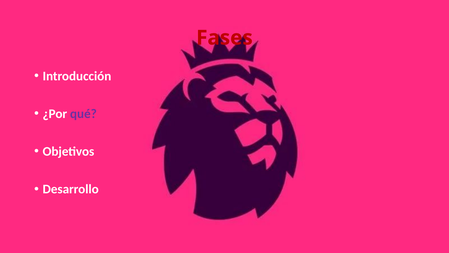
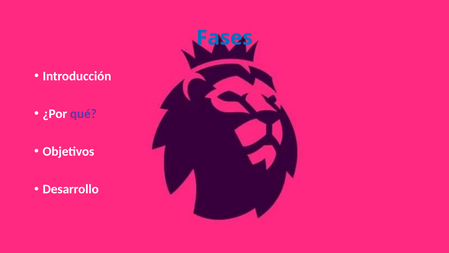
Fases colour: red -> blue
